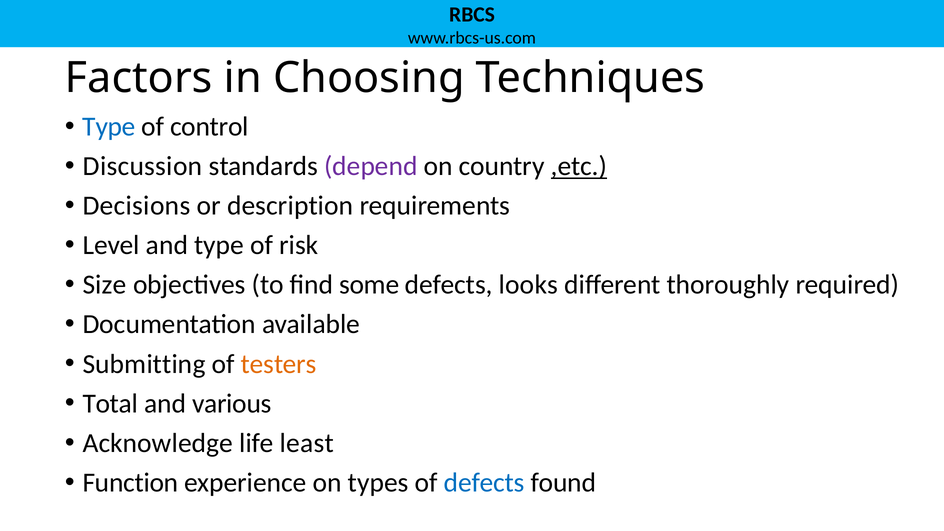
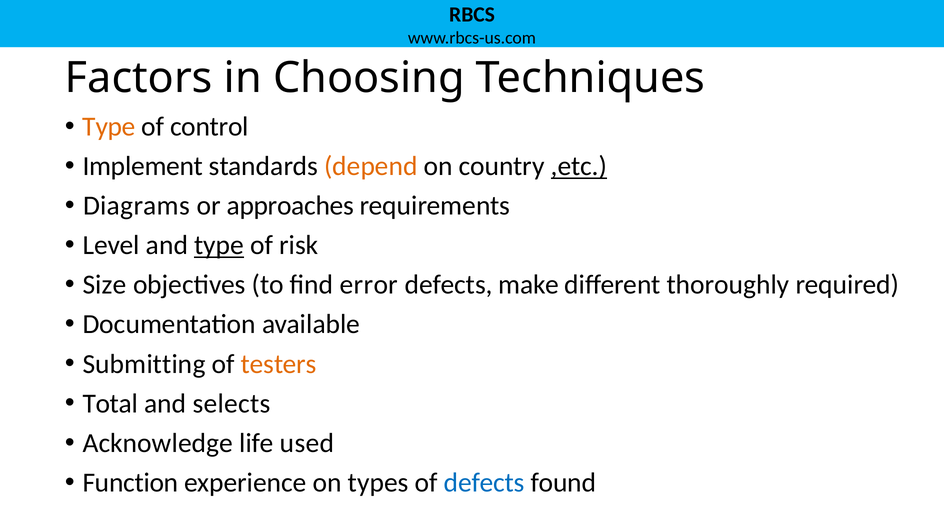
Type at (109, 127) colour: blue -> orange
Discussion: Discussion -> Implement
depend colour: purple -> orange
Decisions: Decisions -> Diagrams
description: description -> approaches
type at (219, 245) underline: none -> present
some: some -> error
looks: looks -> make
various: various -> selects
least: least -> used
